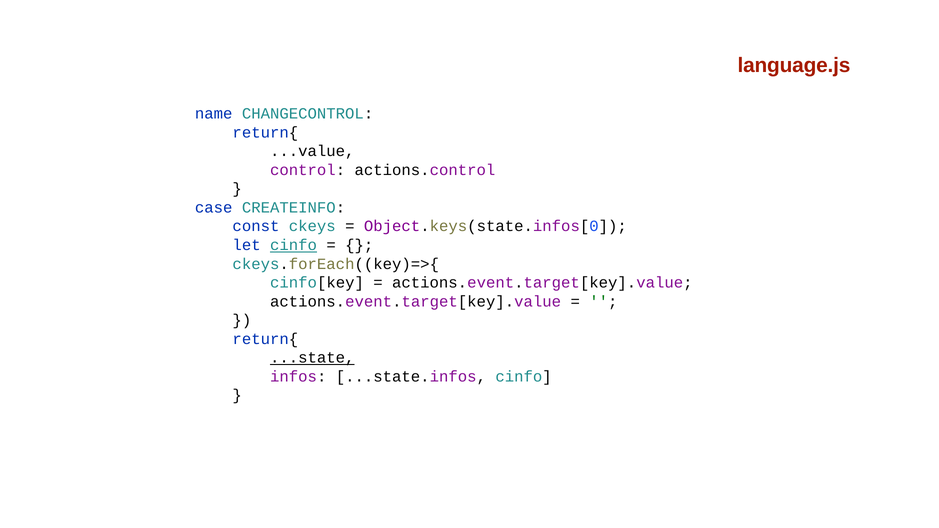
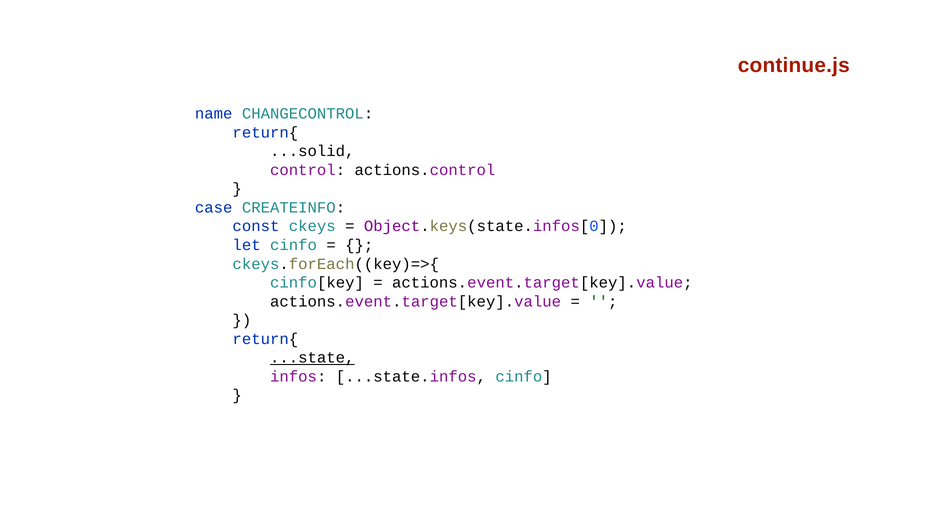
language.js: language.js -> continue.js
...value: ...value -> ...solid
cinfo at (294, 245) underline: present -> none
